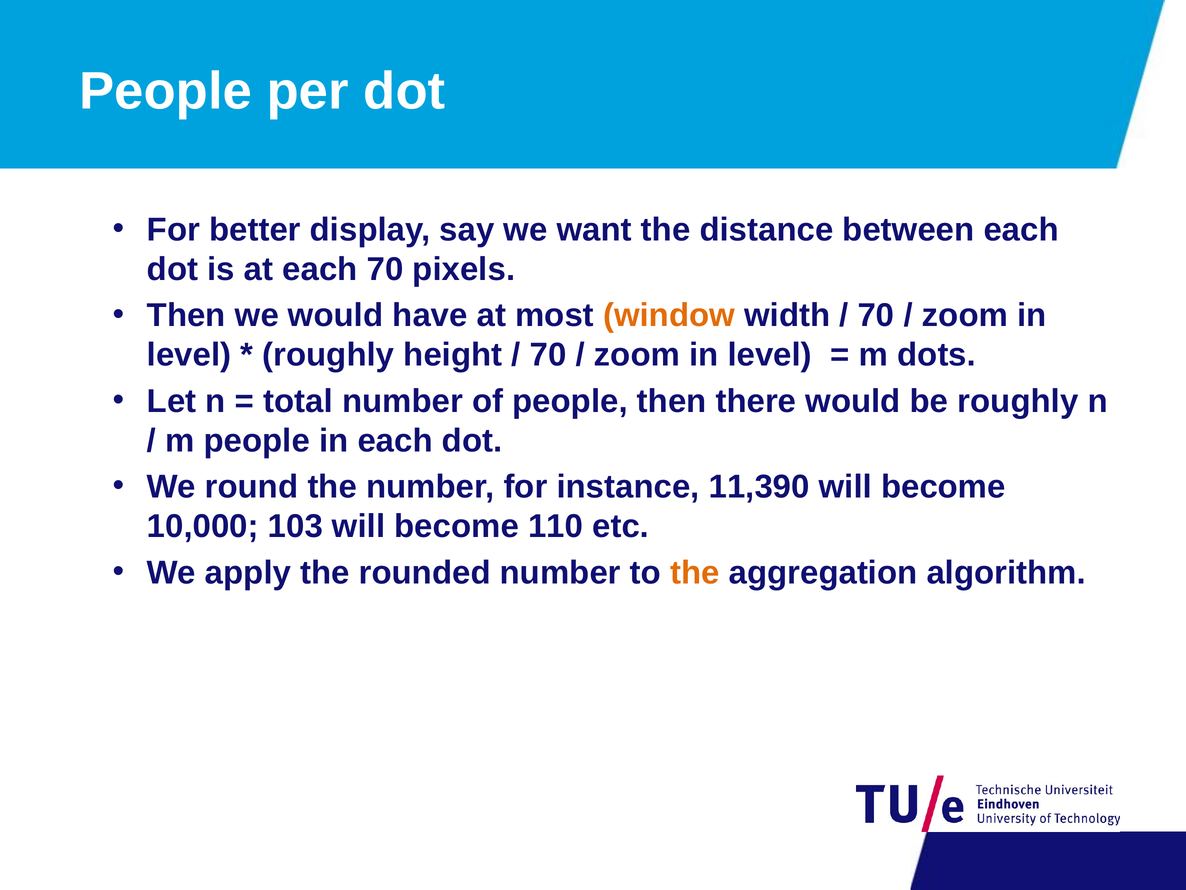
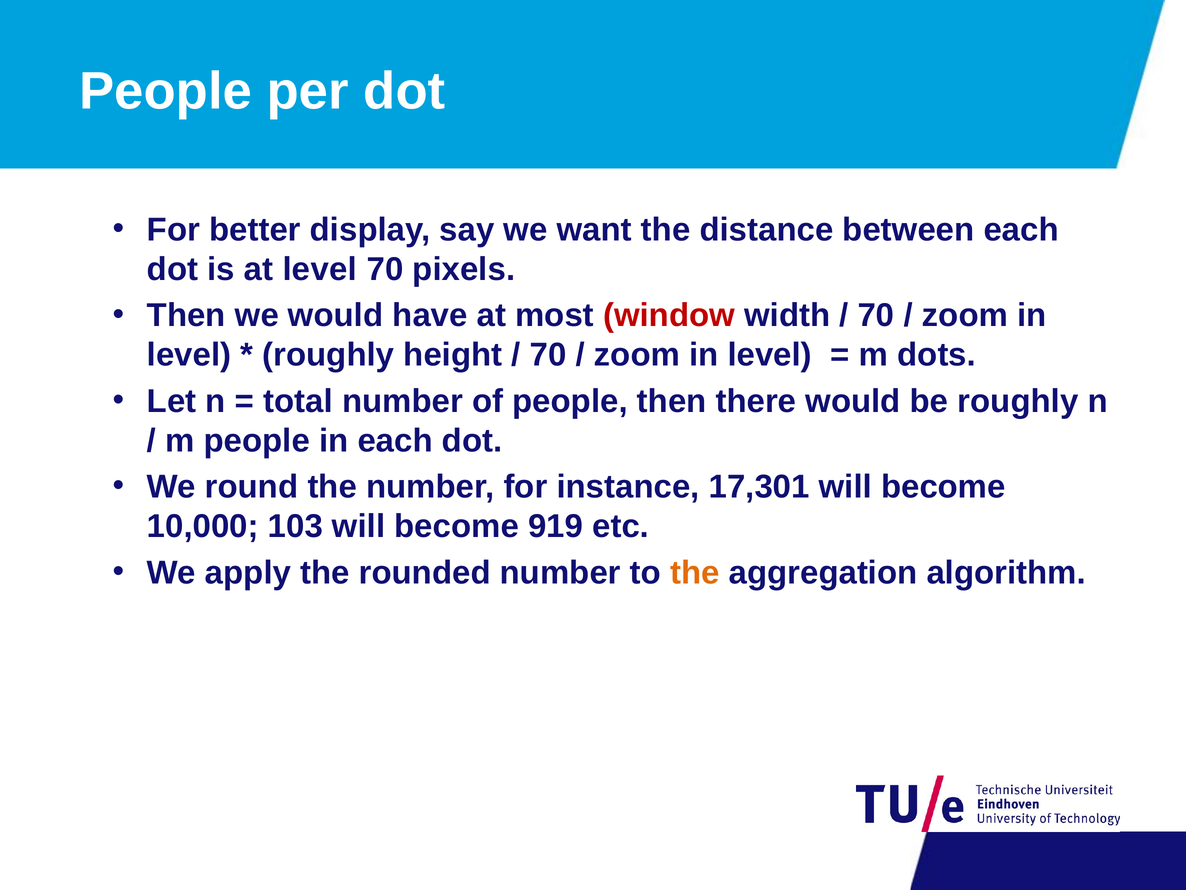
at each: each -> level
window colour: orange -> red
11,390: 11,390 -> 17,301
110: 110 -> 919
